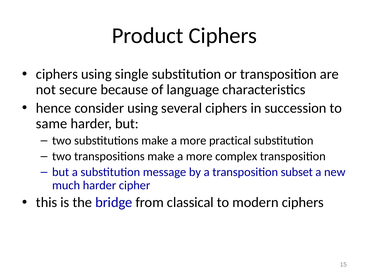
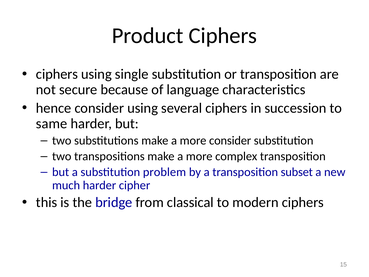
more practical: practical -> consider
message: message -> problem
